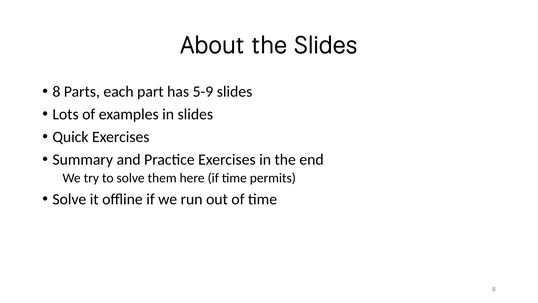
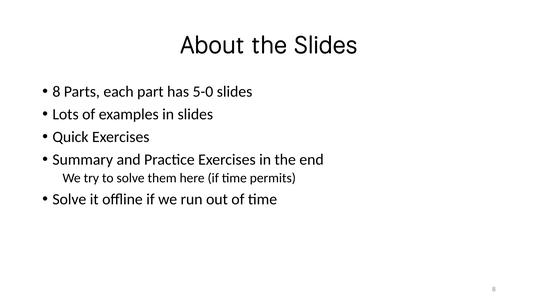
5-9: 5-9 -> 5-0
